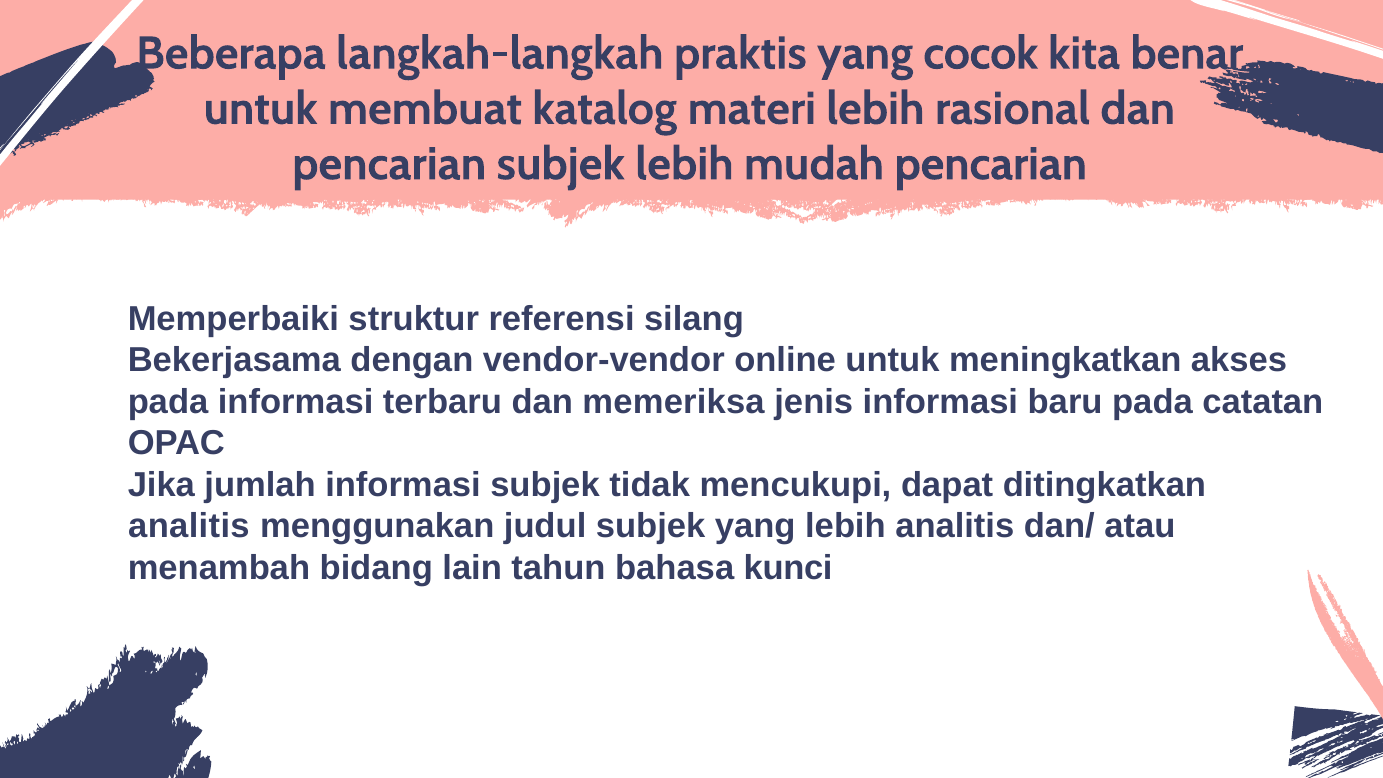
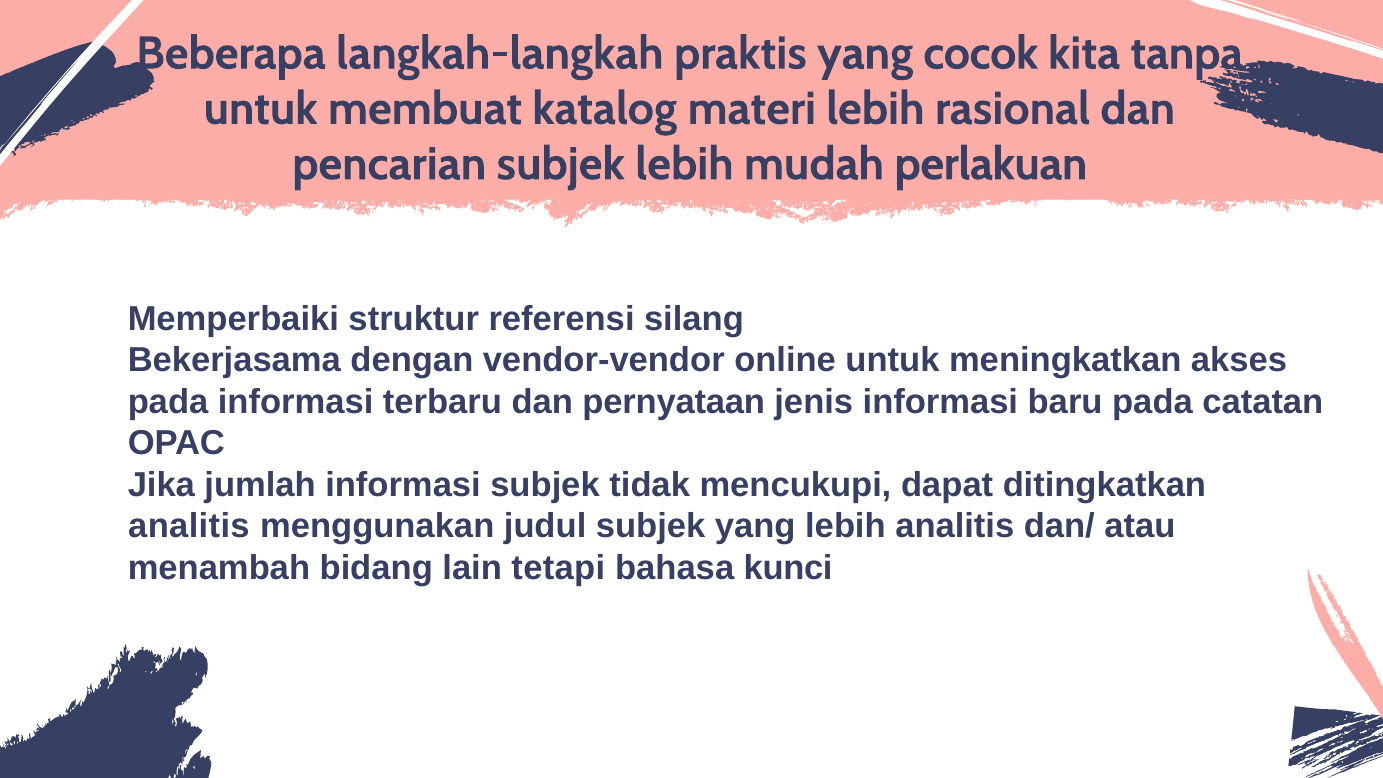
benar: benar -> tanpa
mudah pencarian: pencarian -> perlakuan
memeriksa: memeriksa -> pernyataan
tahun: tahun -> tetapi
